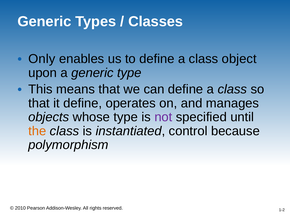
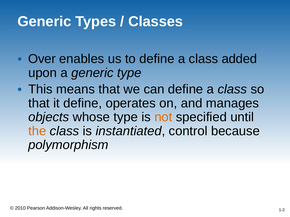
Only: Only -> Over
object: object -> added
not colour: purple -> orange
